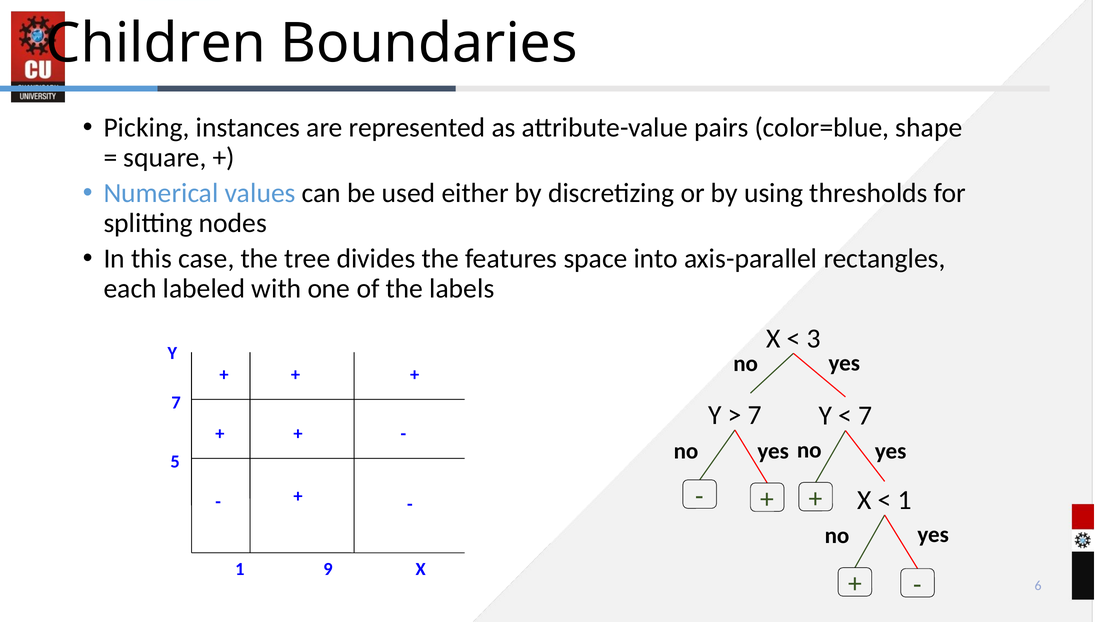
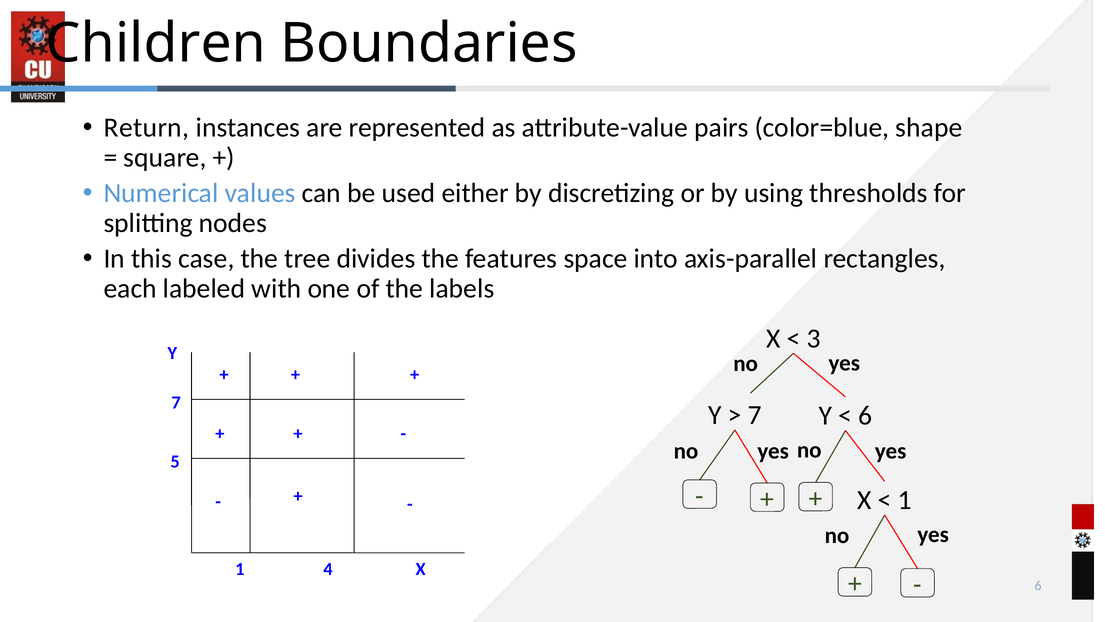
Picking: Picking -> Return
7 at (865, 415): 7 -> 6
9: 9 -> 4
